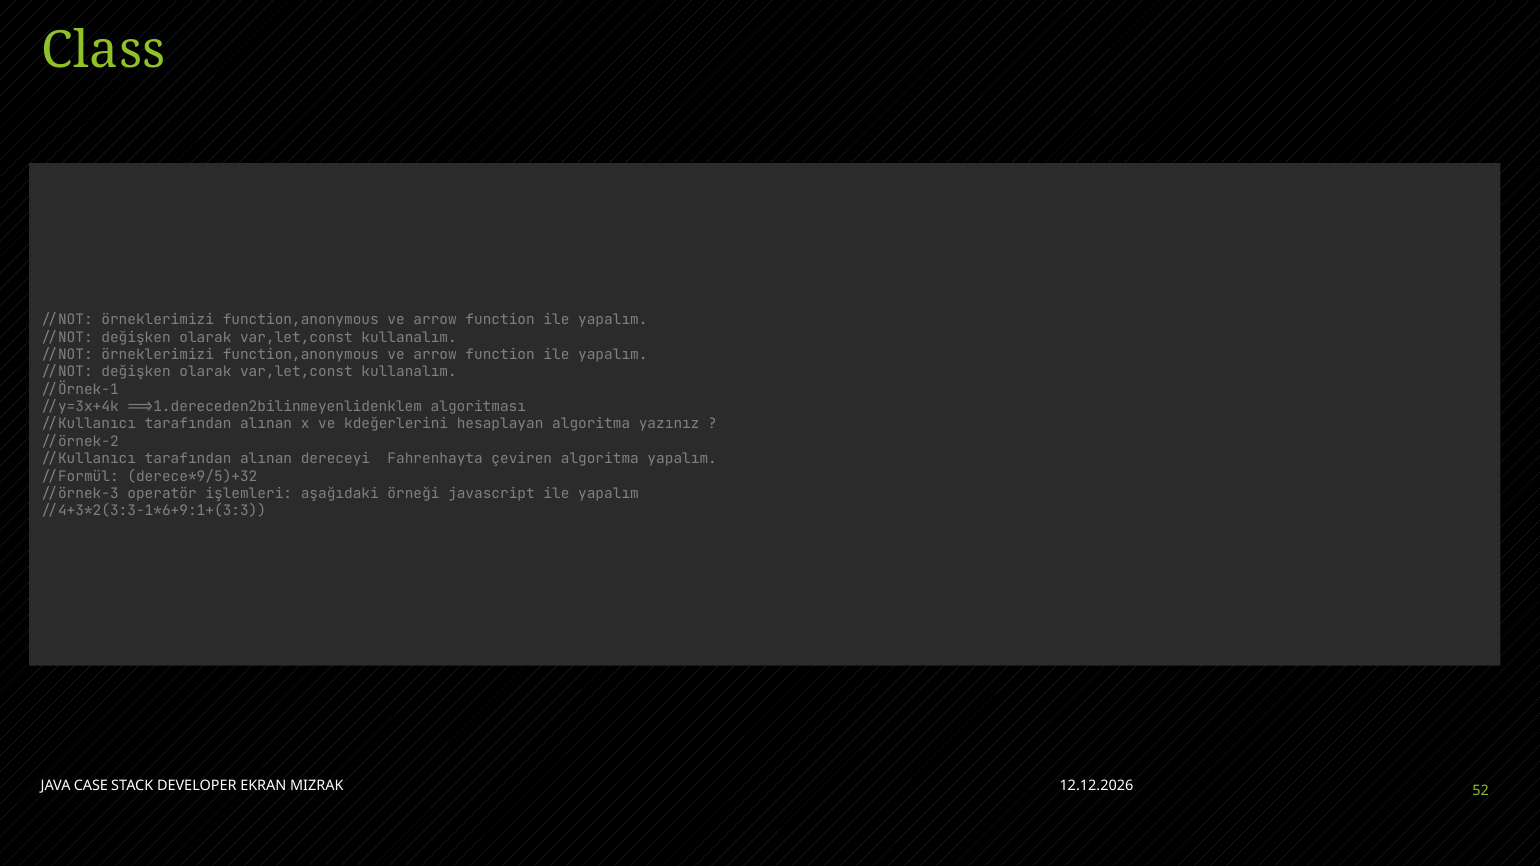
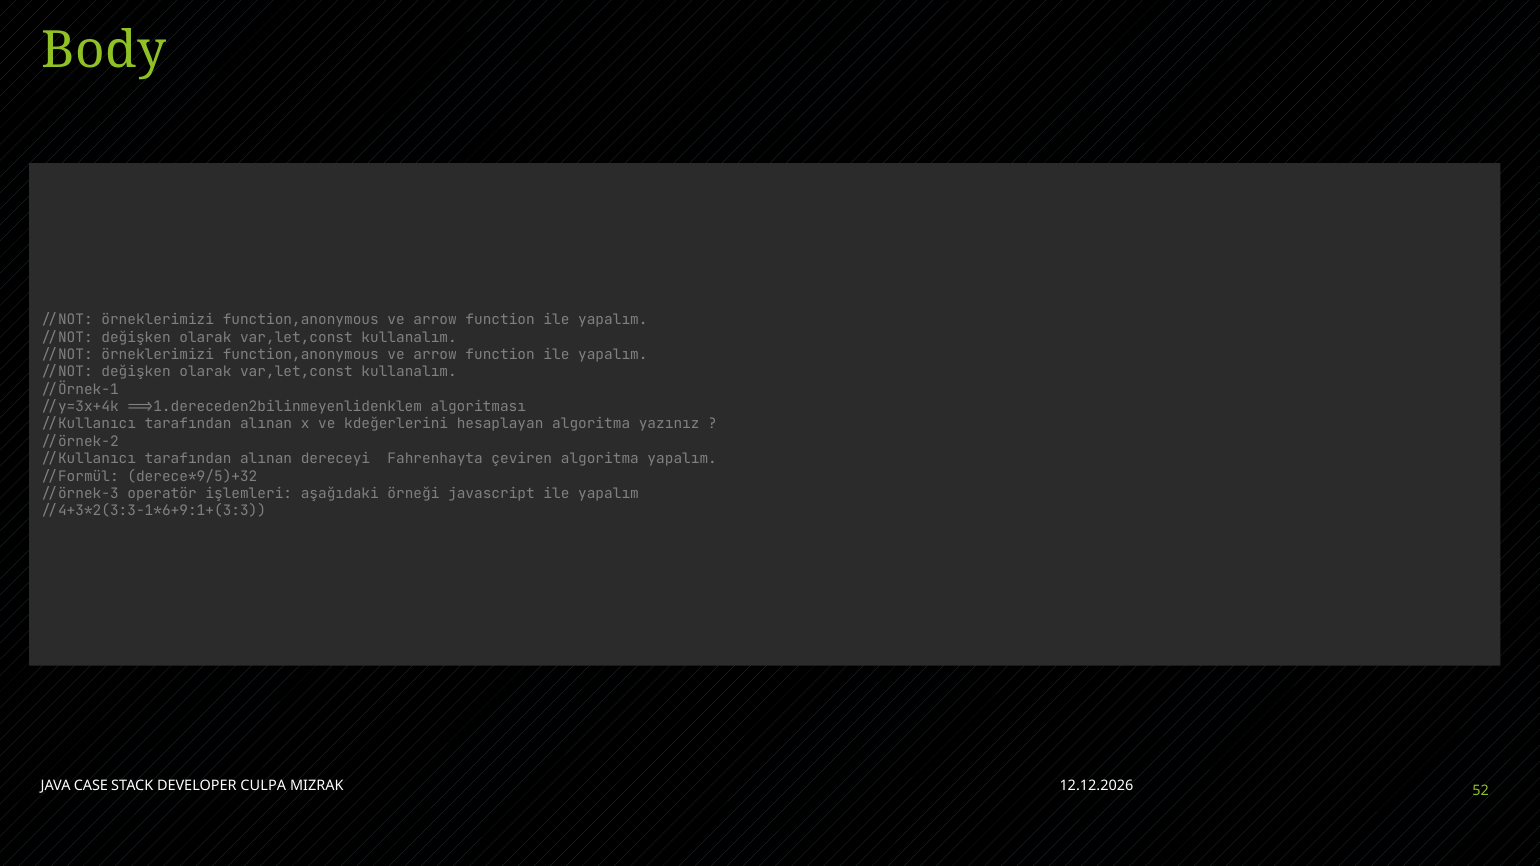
Class: Class -> Body
EKRAN: EKRAN -> CULPA
